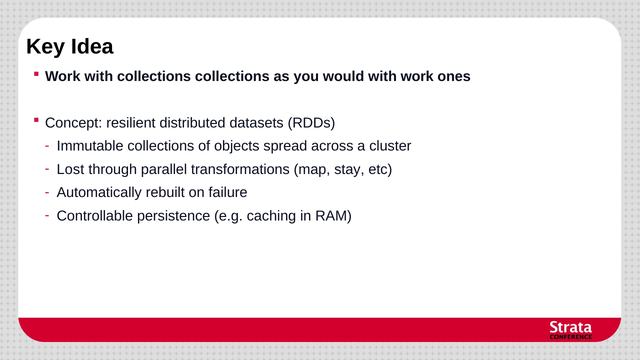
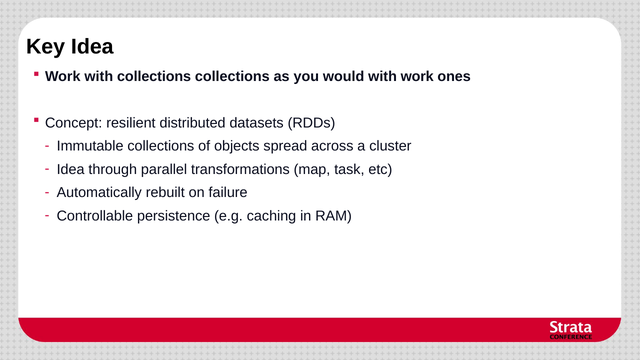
Lost at (70, 169): Lost -> Idea
stay: stay -> task
